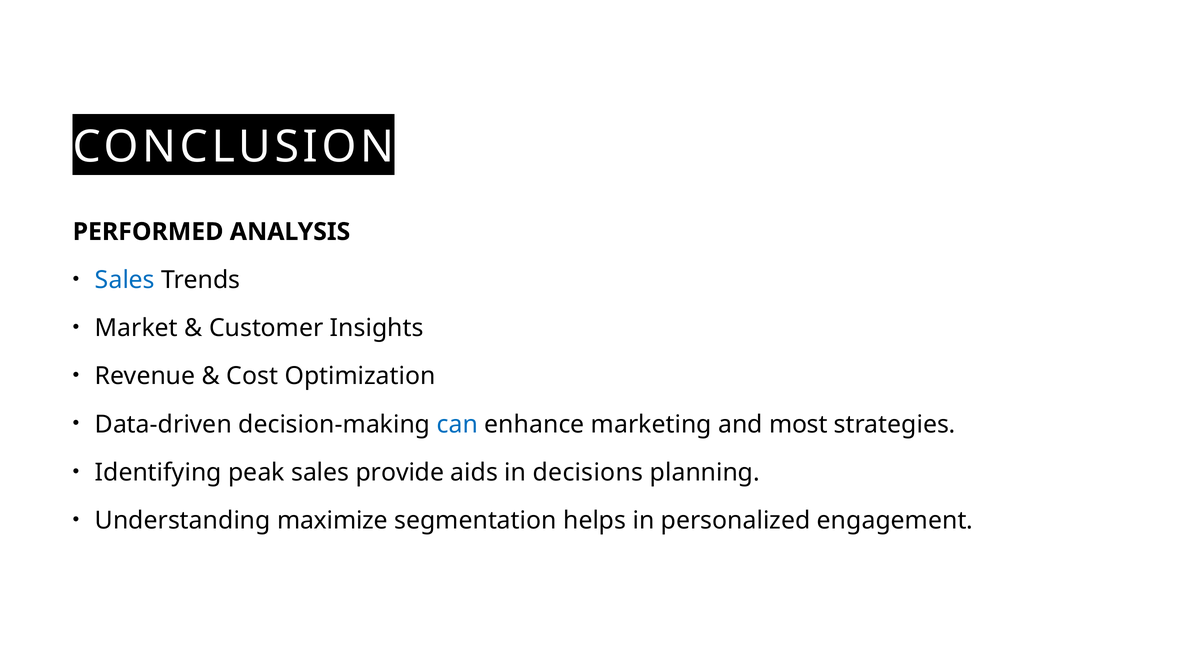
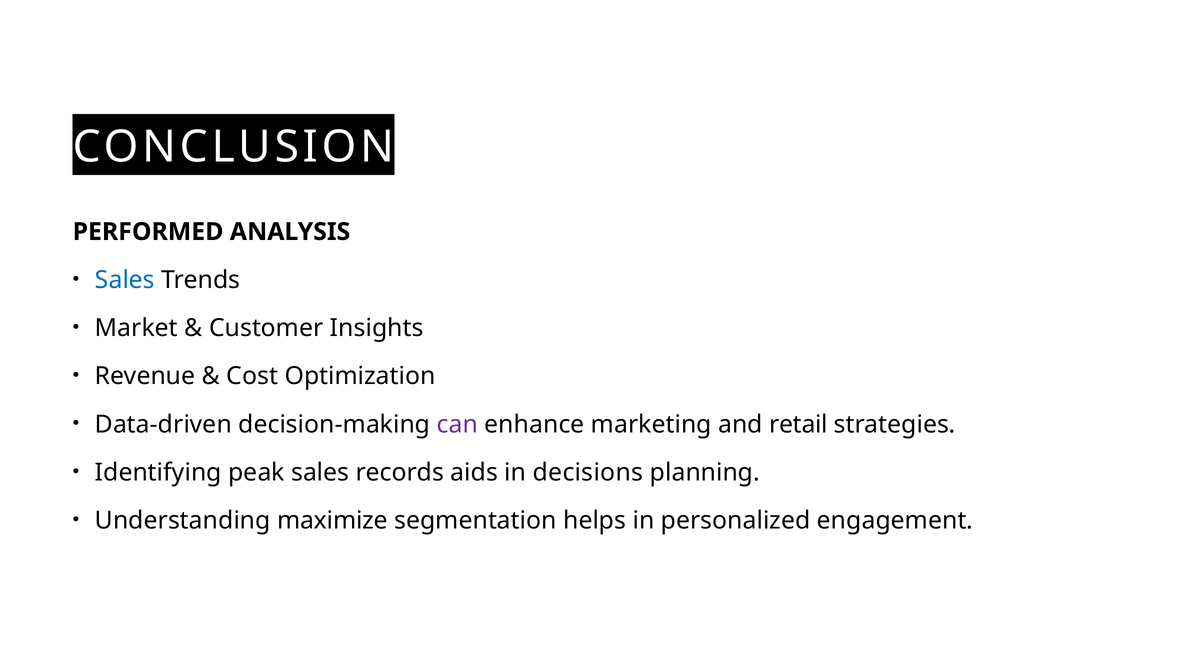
can colour: blue -> purple
most: most -> retail
provide: provide -> records
